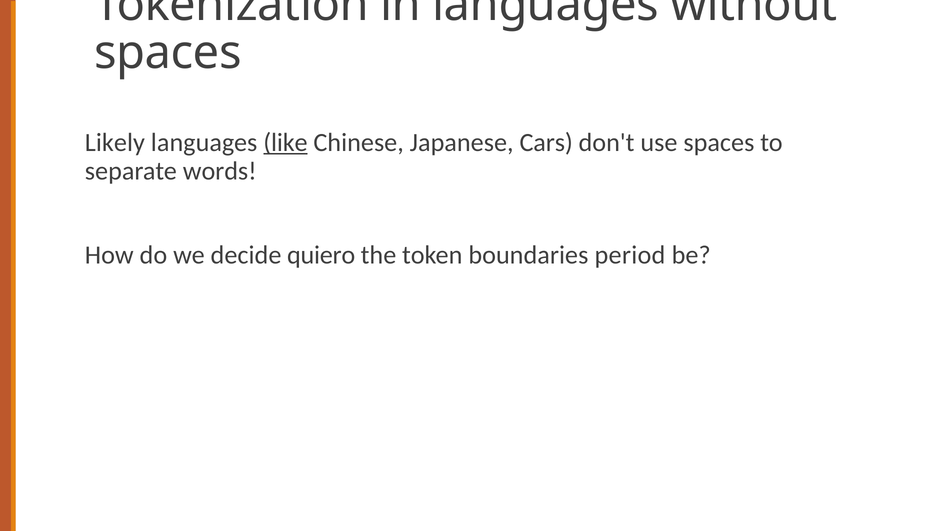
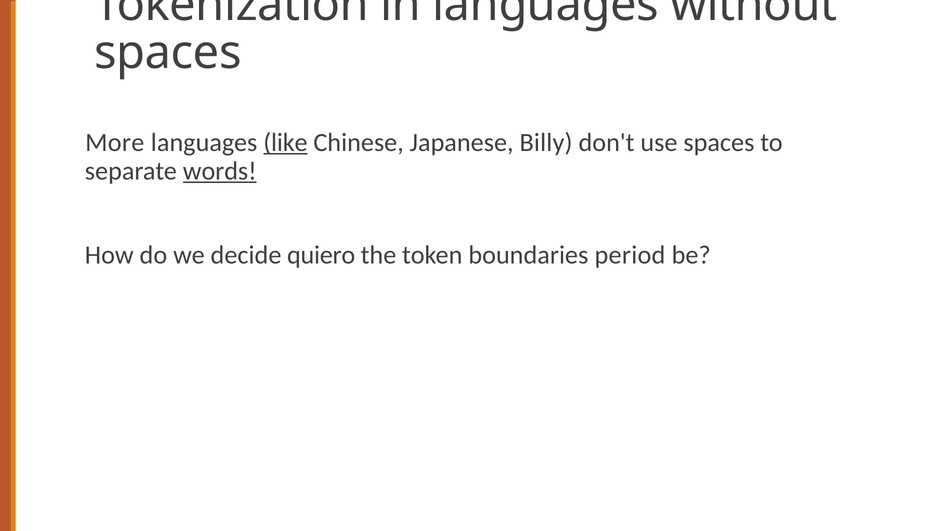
Likely: Likely -> More
Cars: Cars -> Billy
words underline: none -> present
